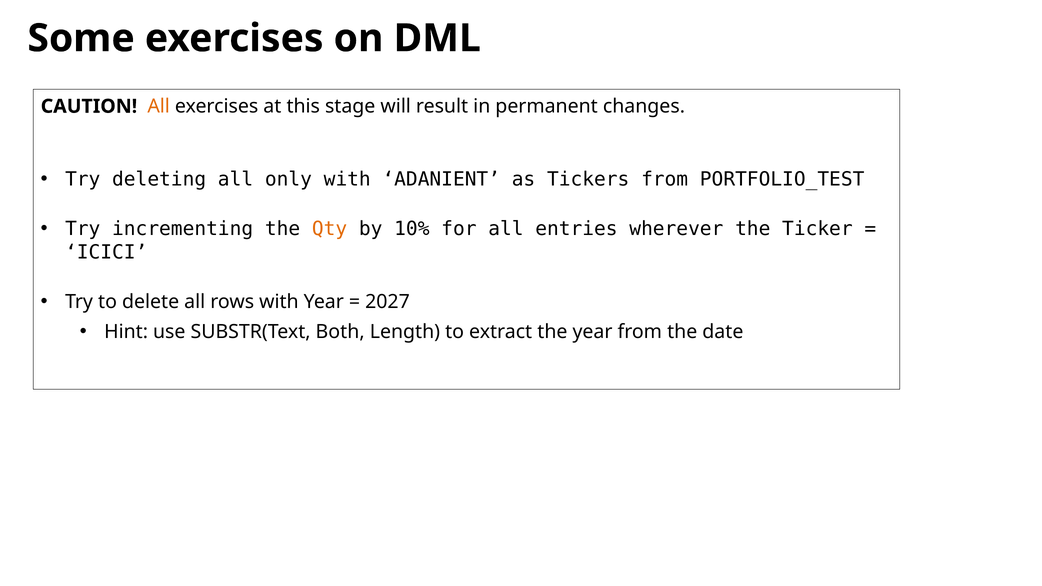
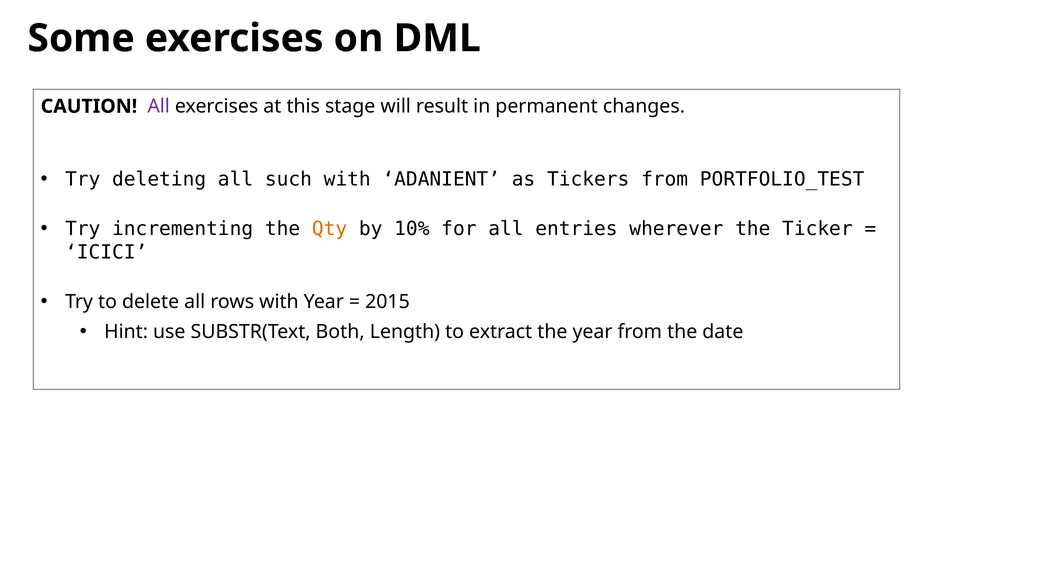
All at (159, 106) colour: orange -> purple
only: only -> such
2027: 2027 -> 2015
